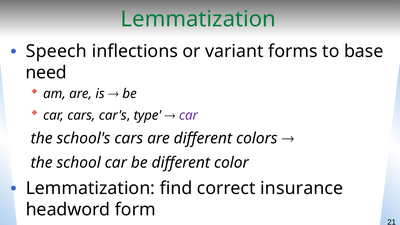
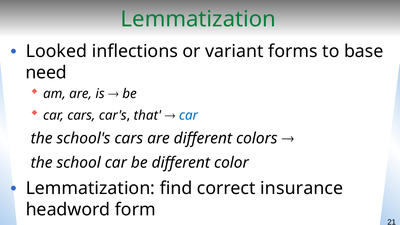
Speech: Speech -> Looked
type: type -> that
car at (188, 115) colour: purple -> blue
